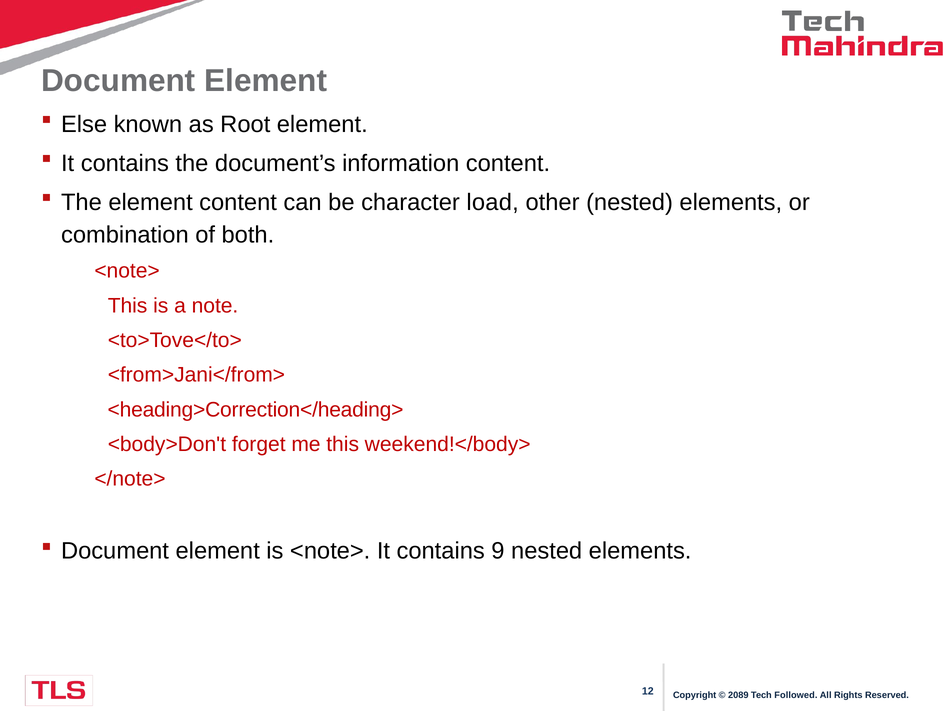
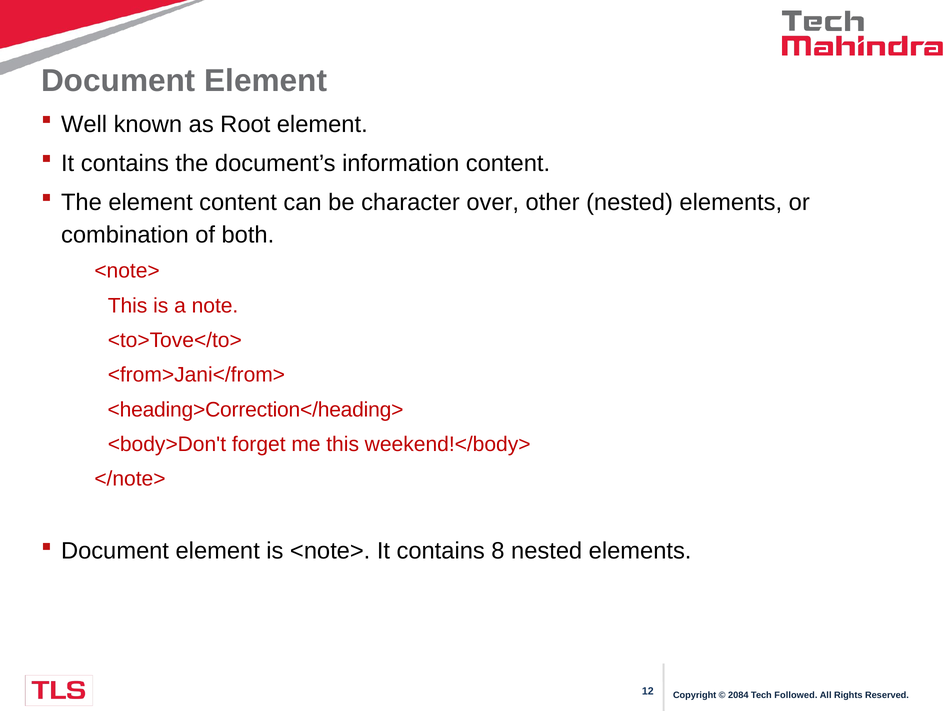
Else: Else -> Well
load: load -> over
9: 9 -> 8
2089: 2089 -> 2084
